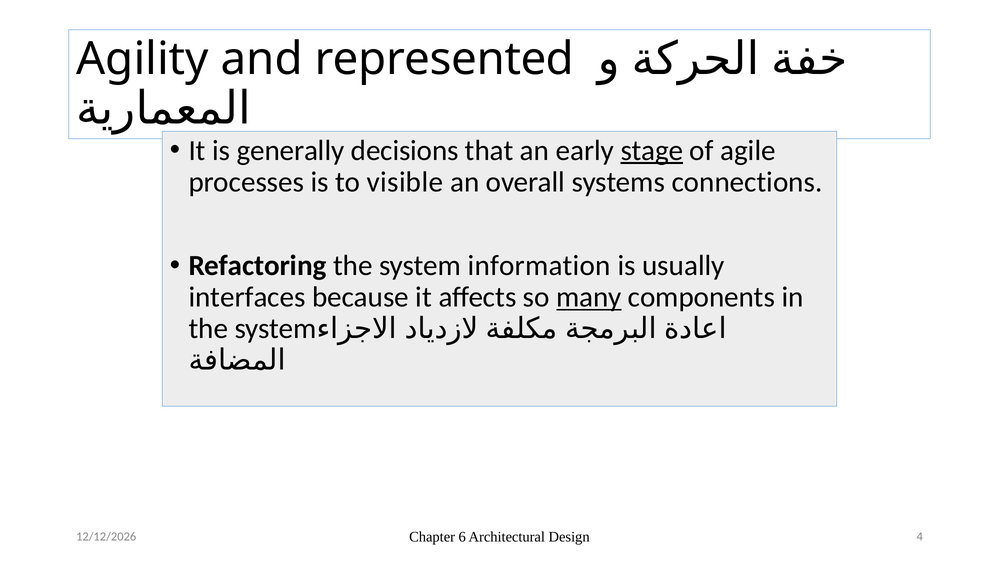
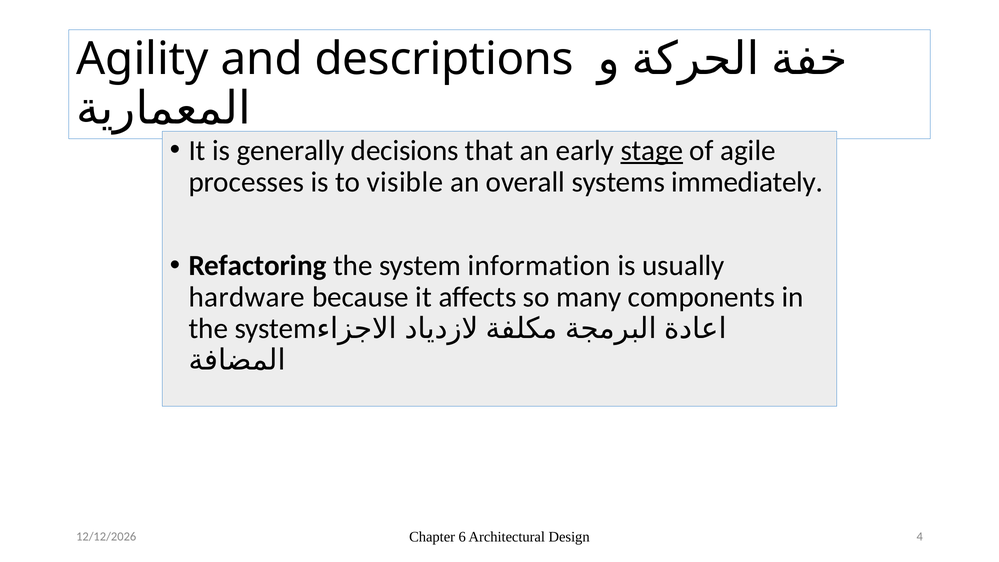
represented: represented -> descriptions
connections: connections -> immediately
interfaces: interfaces -> hardware
many underline: present -> none
